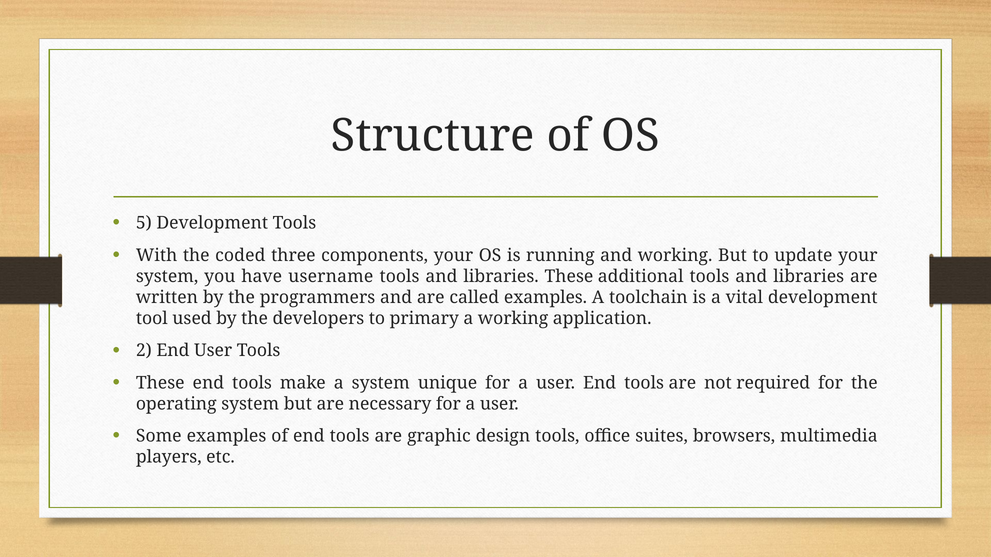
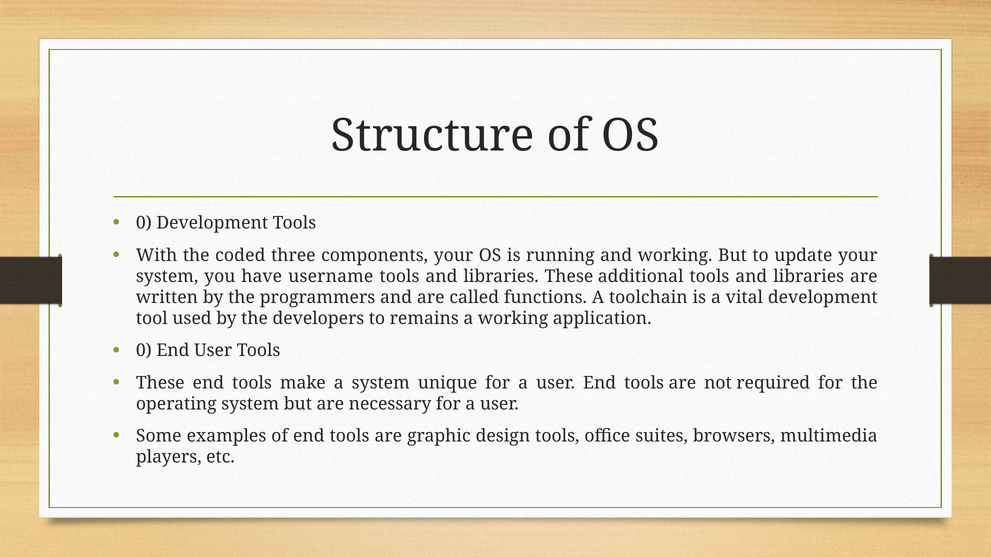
5 at (144, 223): 5 -> 0
called examples: examples -> functions
primary: primary -> remains
2 at (144, 351): 2 -> 0
